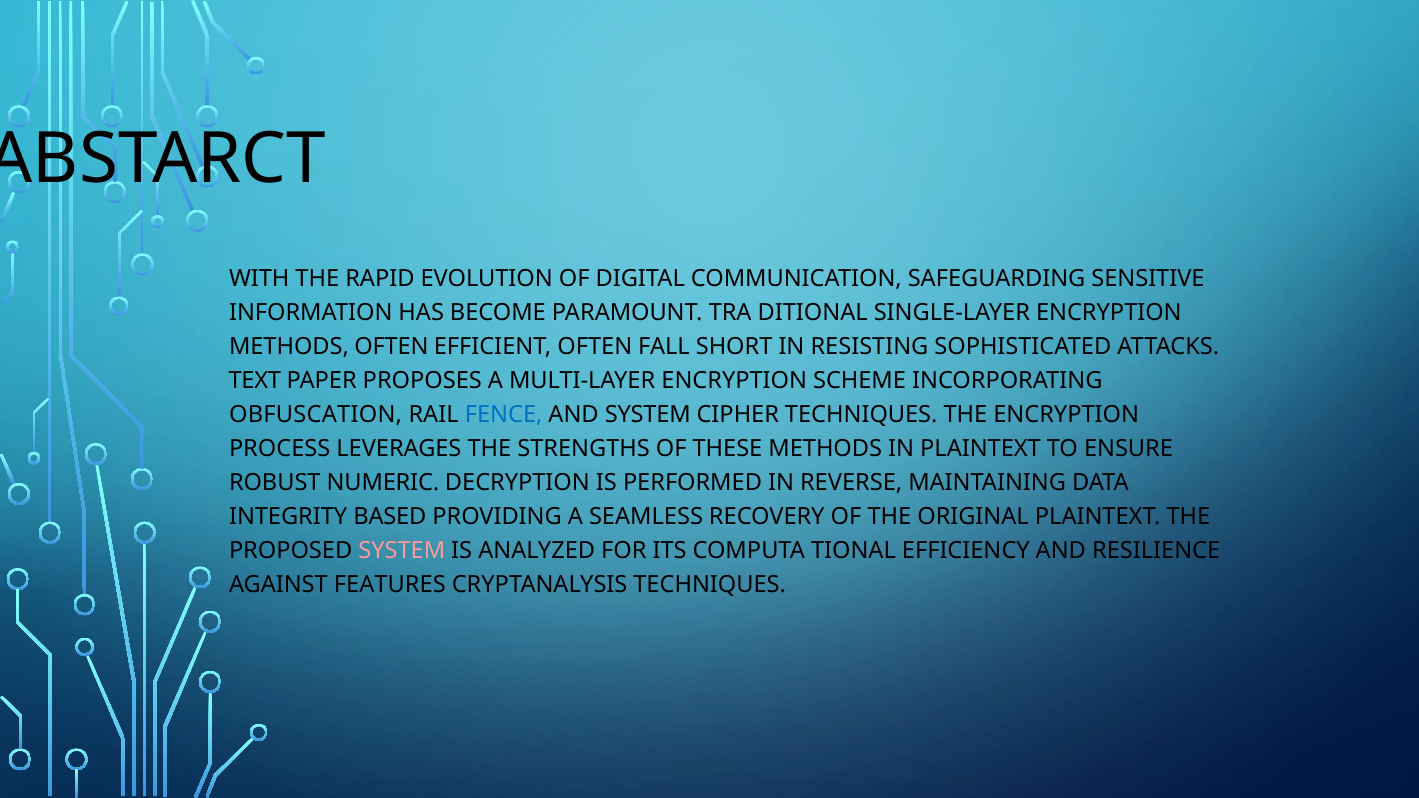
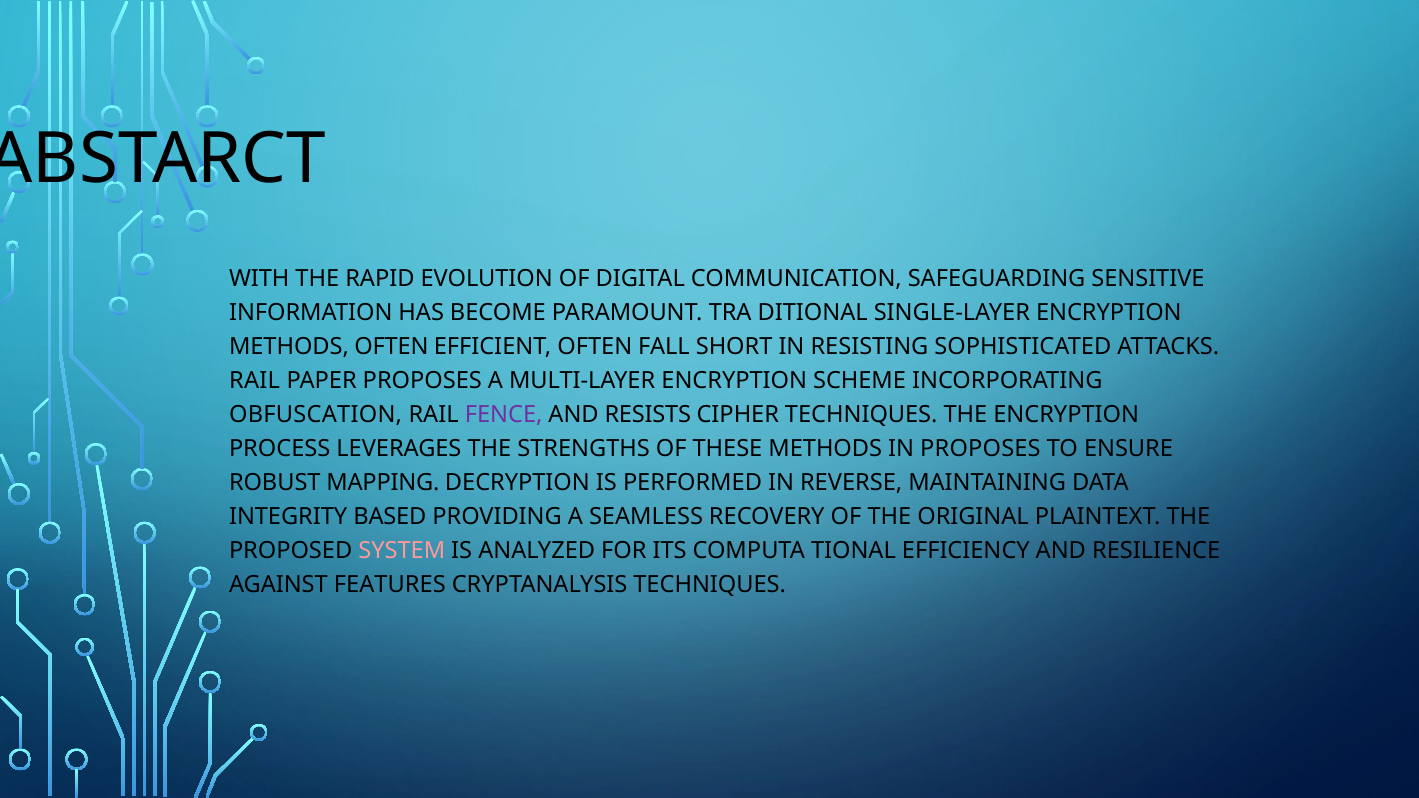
TEXT at (255, 381): TEXT -> RAIL
FENCE colour: blue -> purple
AND SYSTEM: SYSTEM -> RESISTS
IN PLAINTEXT: PLAINTEXT -> PROPOSES
NUMERIC: NUMERIC -> MAPPING
